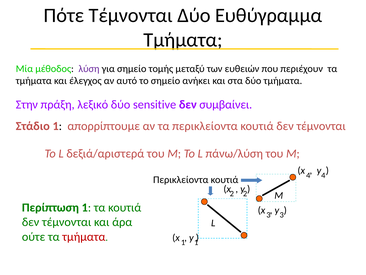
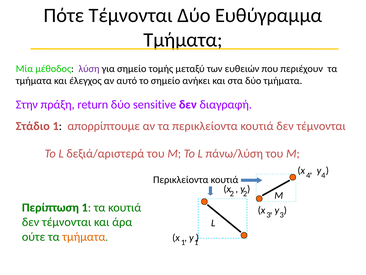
λεξικό: λεξικό -> return
συμβαίνει: συμβαίνει -> διαγραφή
τμήματα at (84, 236) colour: red -> orange
